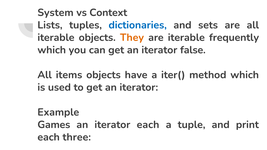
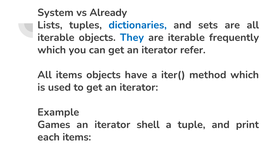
Context: Context -> Already
They colour: orange -> blue
false: false -> refer
iterator each: each -> shell
each three: three -> items
